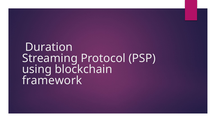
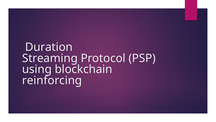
framework: framework -> reinforcing
